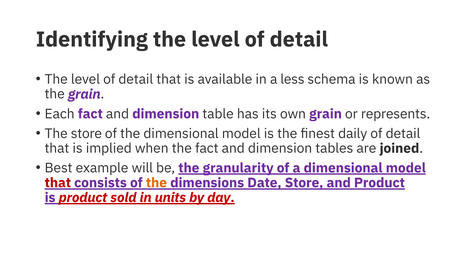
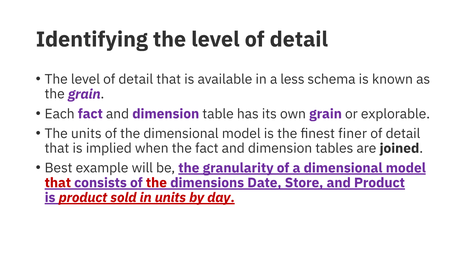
represents: represents -> explorable
The store: store -> units
daily: daily -> finer
the at (156, 183) colour: orange -> red
